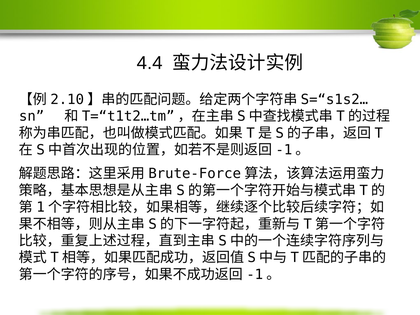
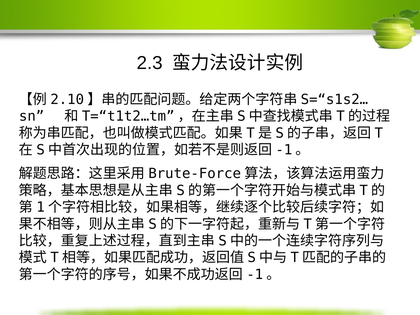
4.4: 4.4 -> 2.3
